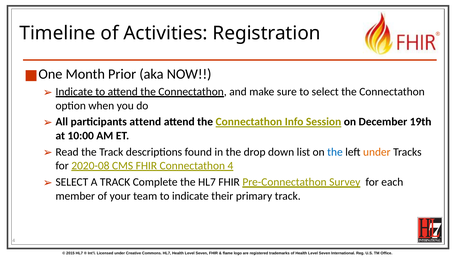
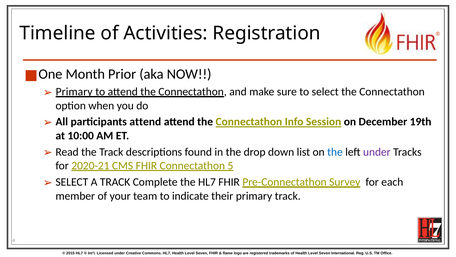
Indicate at (74, 92): Indicate -> Primary
under at (377, 152) colour: orange -> purple
2020-08: 2020-08 -> 2020-21
Connectathon 4: 4 -> 5
